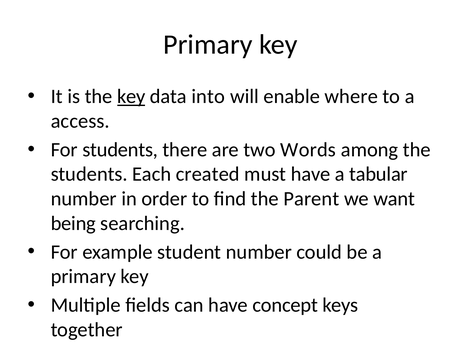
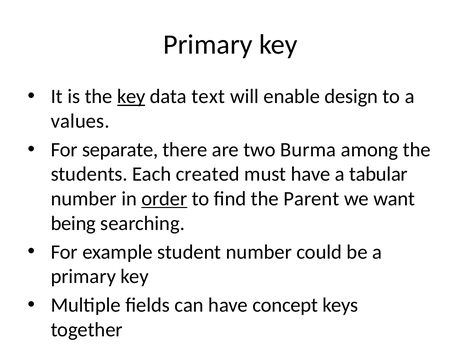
into: into -> text
where: where -> design
access: access -> values
For students: students -> separate
Words: Words -> Burma
order underline: none -> present
